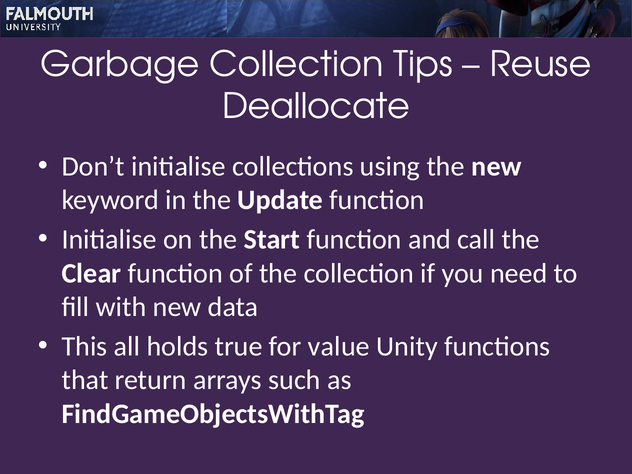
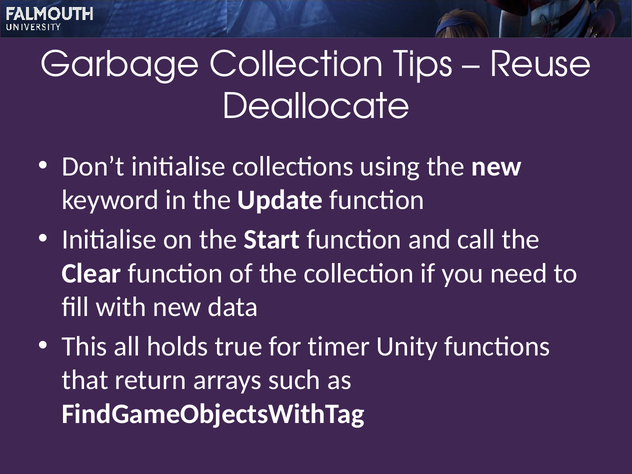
value: value -> timer
